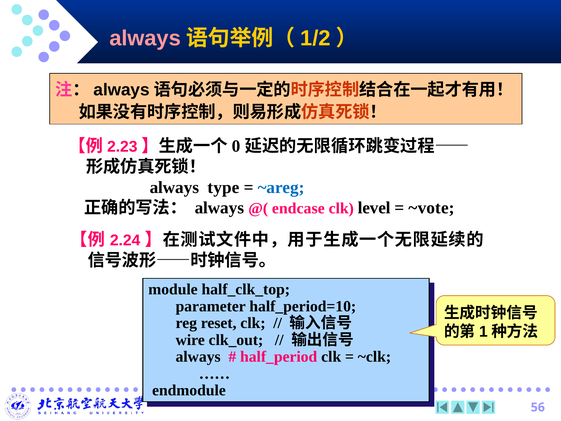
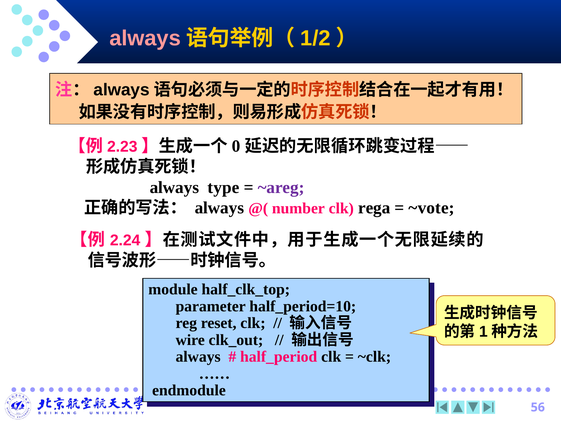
~areg colour: blue -> purple
endcase: endcase -> number
level: level -> rega
